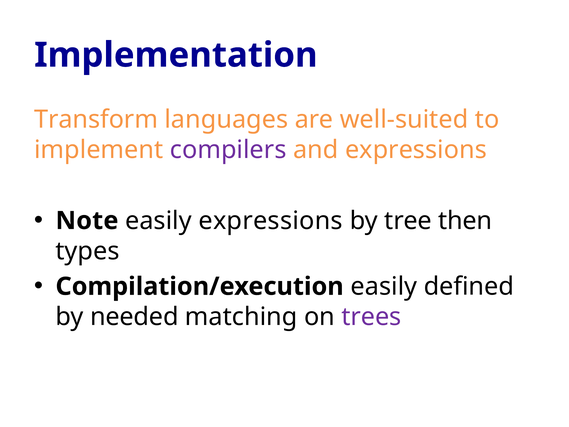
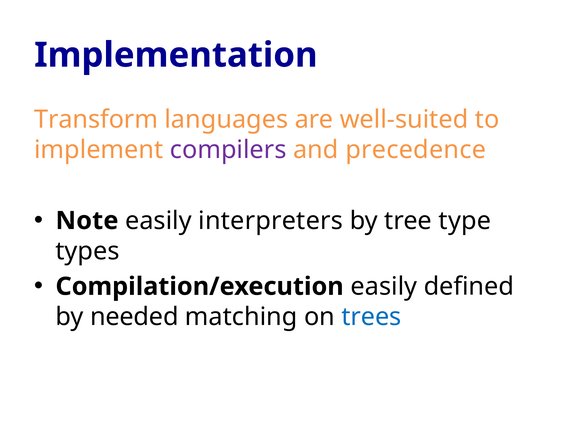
and expressions: expressions -> precedence
easily expressions: expressions -> interpreters
then: then -> type
trees colour: purple -> blue
